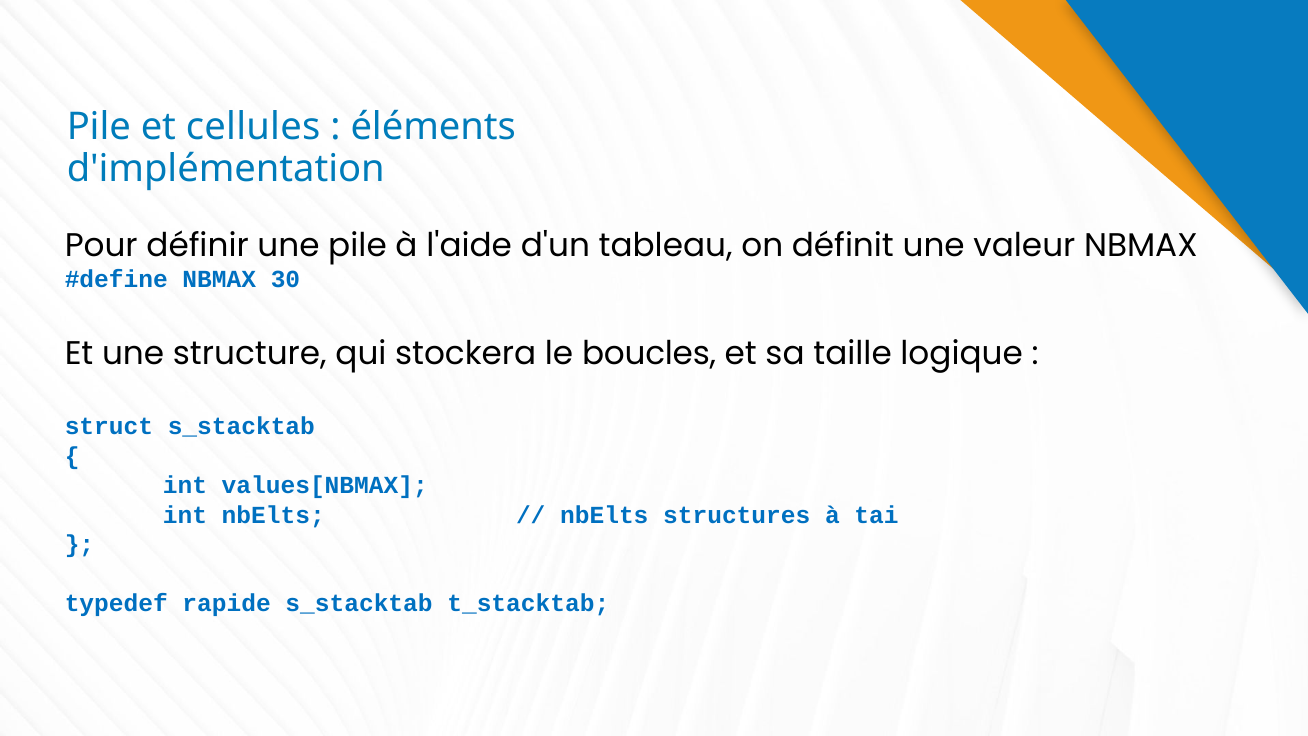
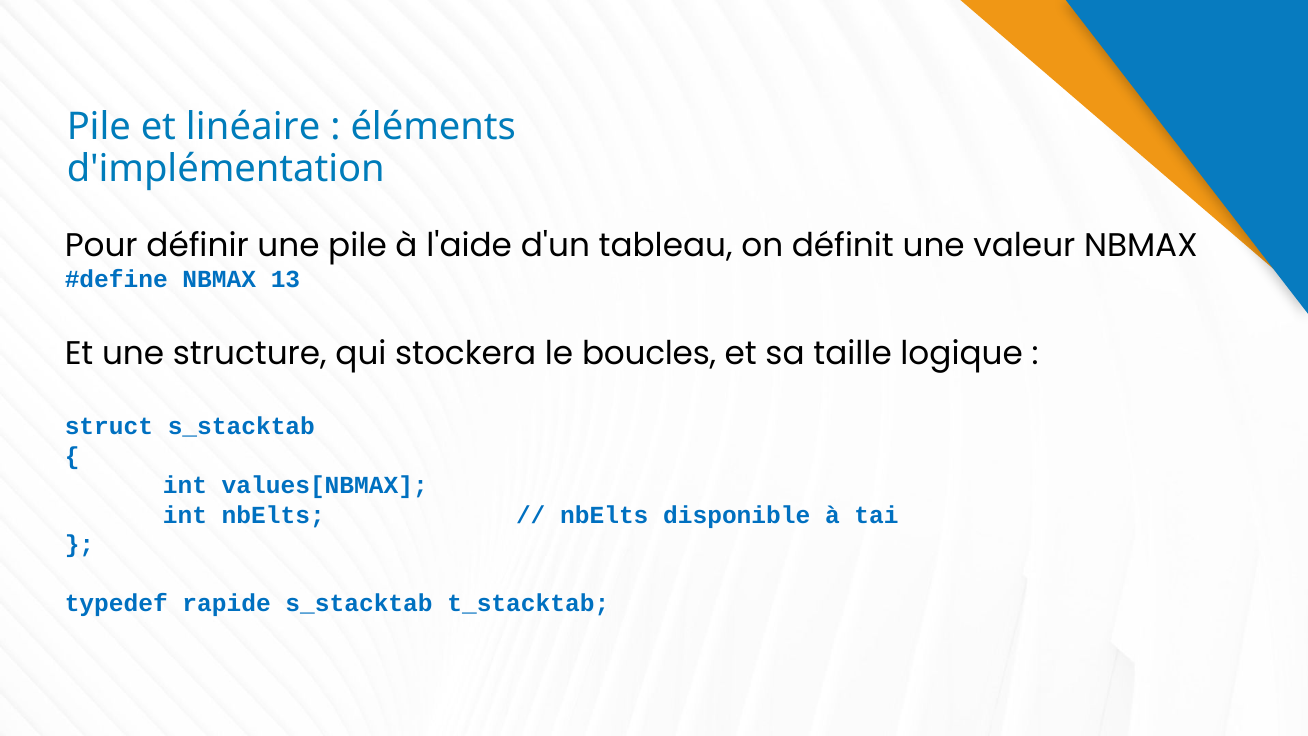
cellules: cellules -> linéaire
30: 30 -> 13
structures: structures -> disponible
